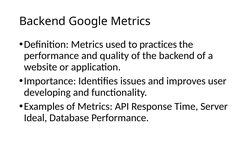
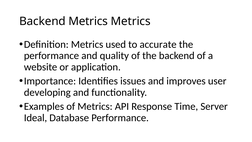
Backend Google: Google -> Metrics
practices: practices -> accurate
